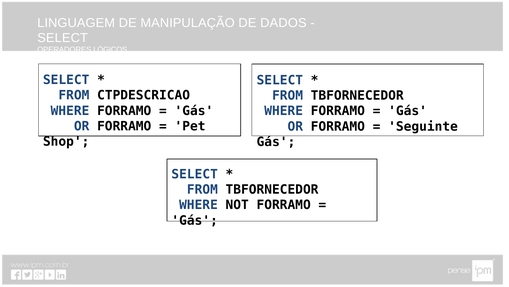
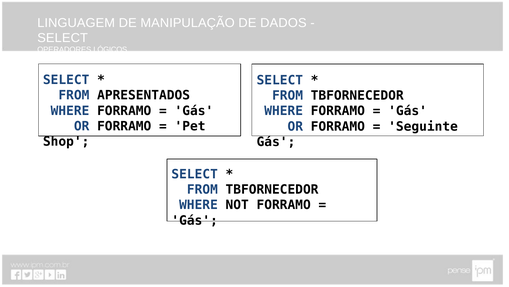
CTPDESCRICAO: CTPDESCRICAO -> APRESENTADOS
